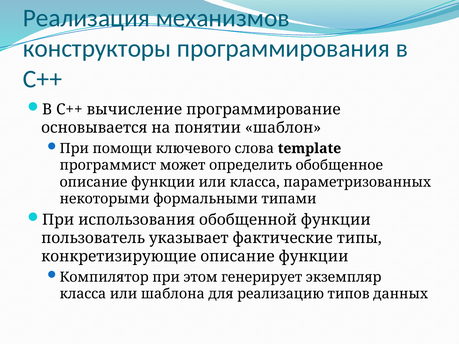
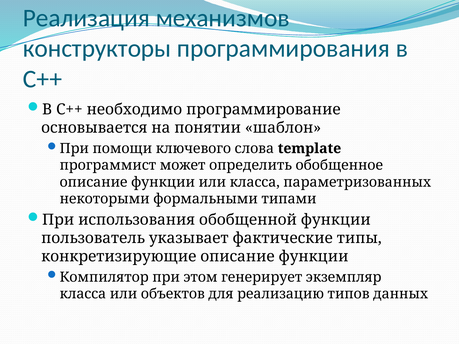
вычисление: вычисление -> необходимо
шаблона: шаблона -> объектов
